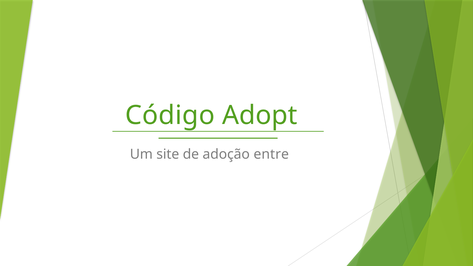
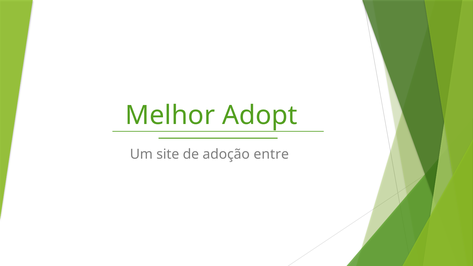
Código: Código -> Melhor
